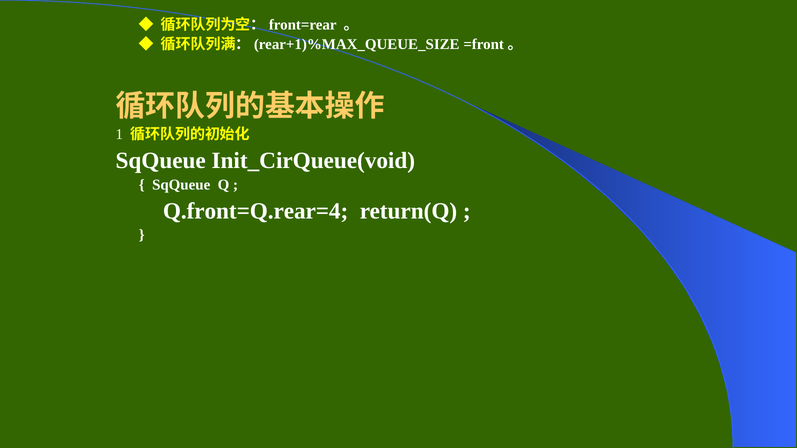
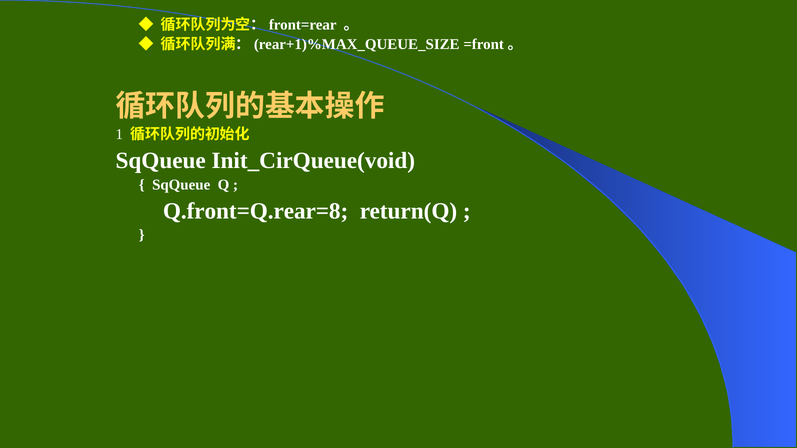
Q.front=Q.rear=4: Q.front=Q.rear=4 -> Q.front=Q.rear=8
